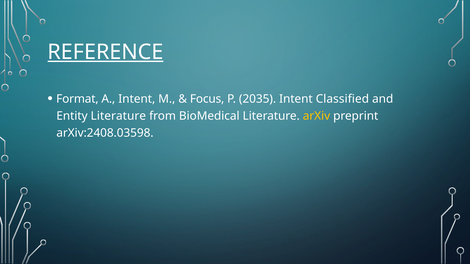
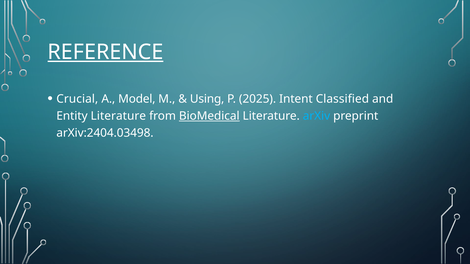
Format: Format -> Crucial
A Intent: Intent -> Model
Focus: Focus -> Using
2035: 2035 -> 2025
BioMedical underline: none -> present
arXiv colour: yellow -> light blue
arXiv:2408.03598: arXiv:2408.03598 -> arXiv:2404.03498
